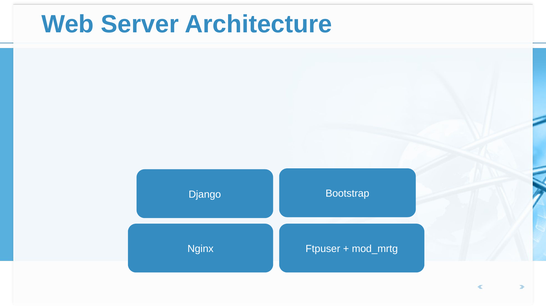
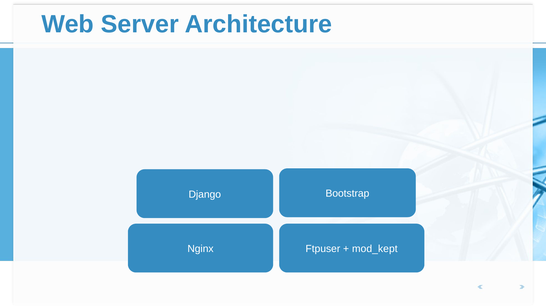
mod_mrtg: mod_mrtg -> mod_kept
